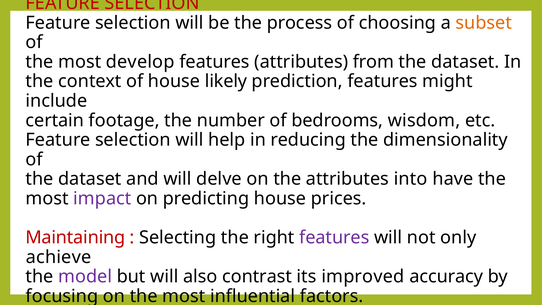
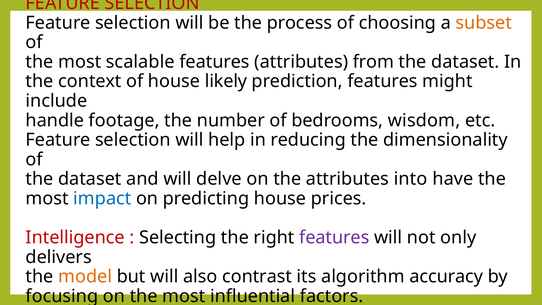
develop: develop -> scalable
certain: certain -> handle
impact colour: purple -> blue
Maintaining: Maintaining -> Intelligence
achieve: achieve -> delivers
model colour: purple -> orange
improved: improved -> algorithm
